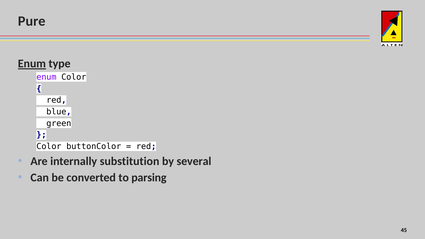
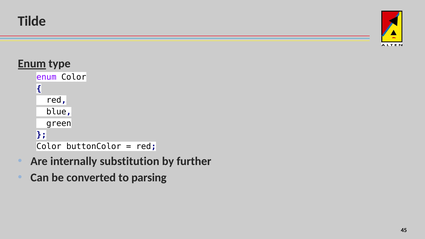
Pure: Pure -> Tilde
several: several -> further
